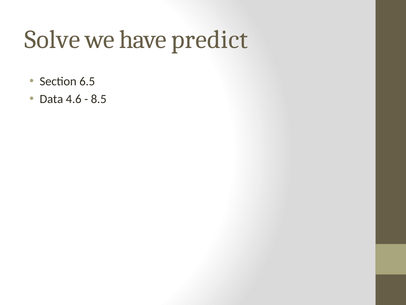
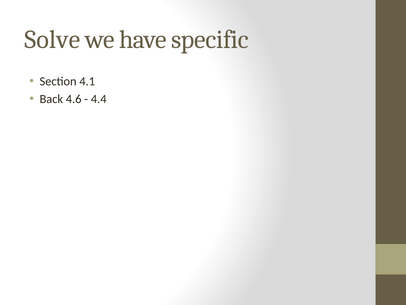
predict: predict -> specific
6.5: 6.5 -> 4.1
Data: Data -> Back
8.5: 8.5 -> 4.4
